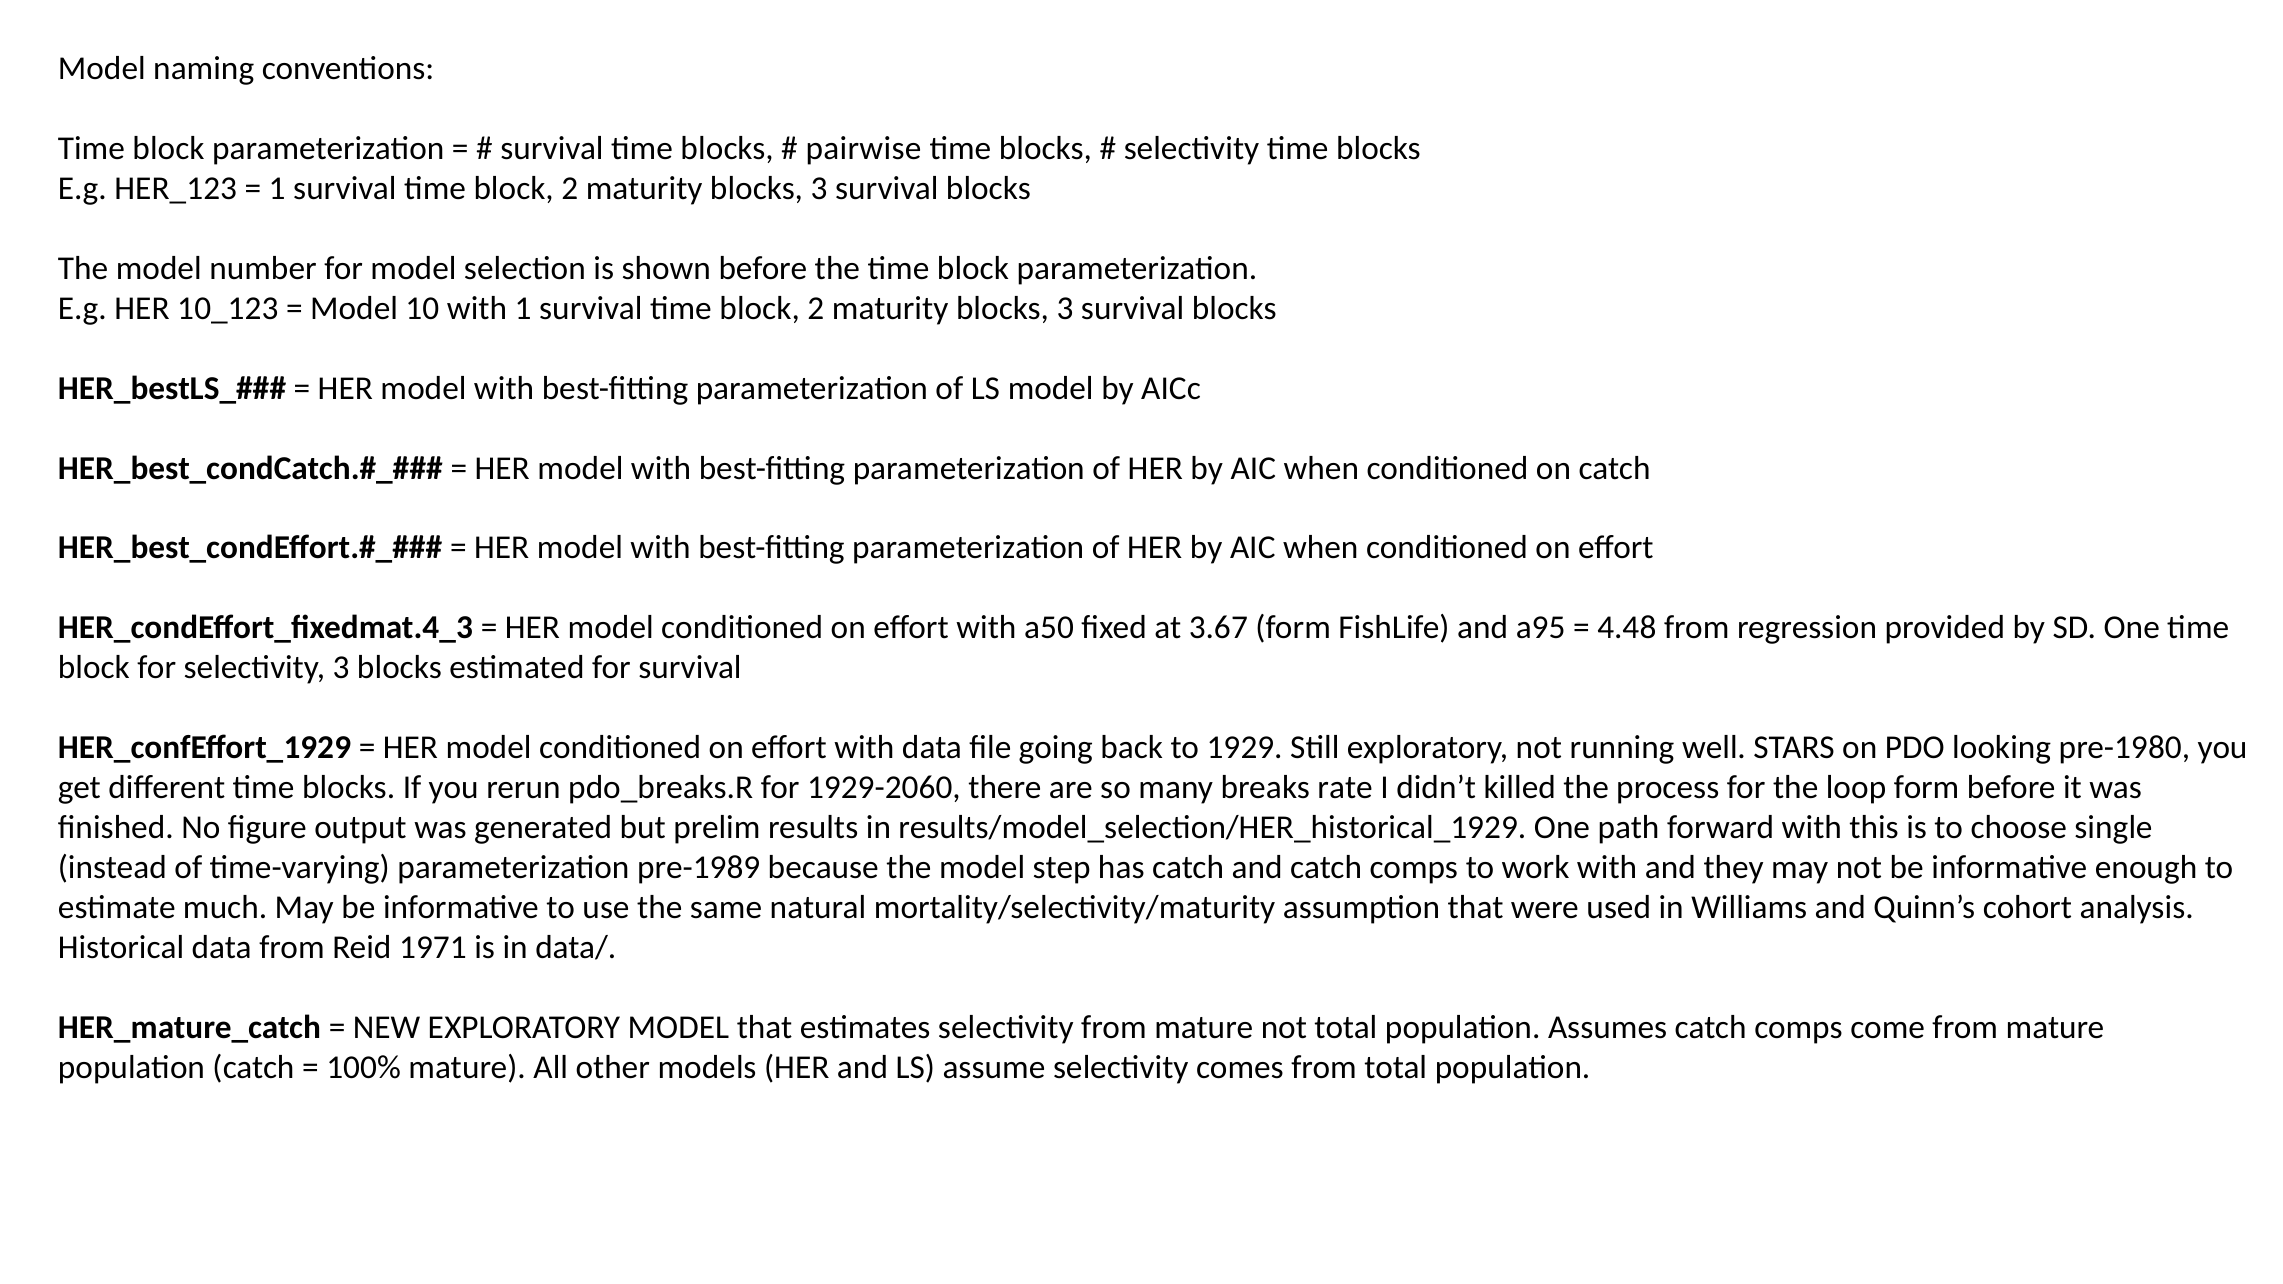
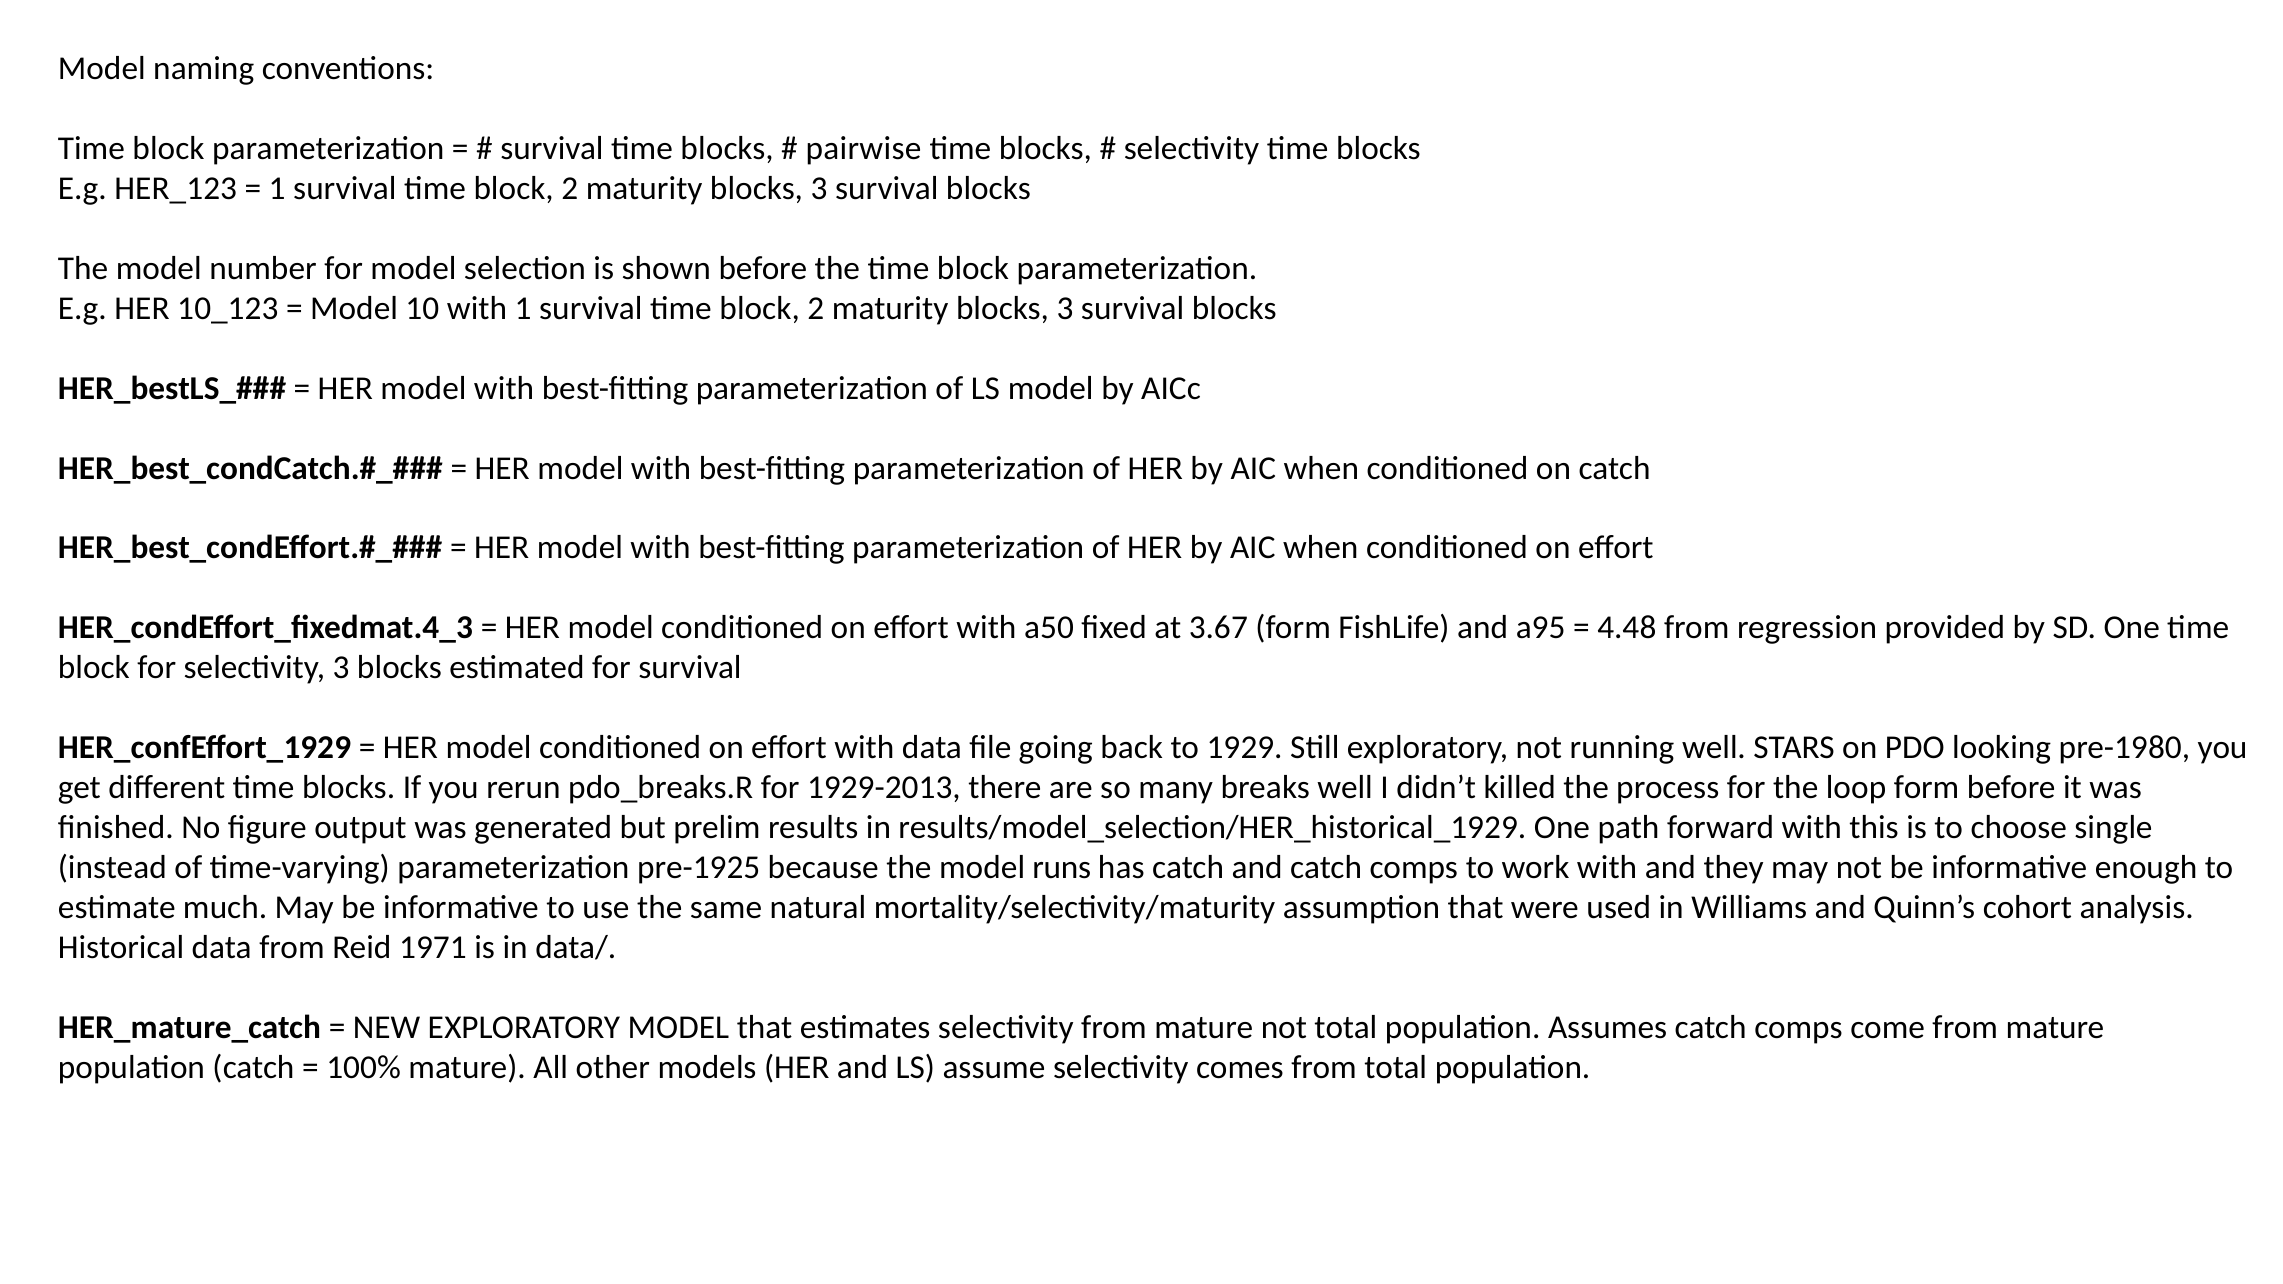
1929-2060: 1929-2060 -> 1929-2013
breaks rate: rate -> well
pre-1989: pre-1989 -> pre-1925
step: step -> runs
